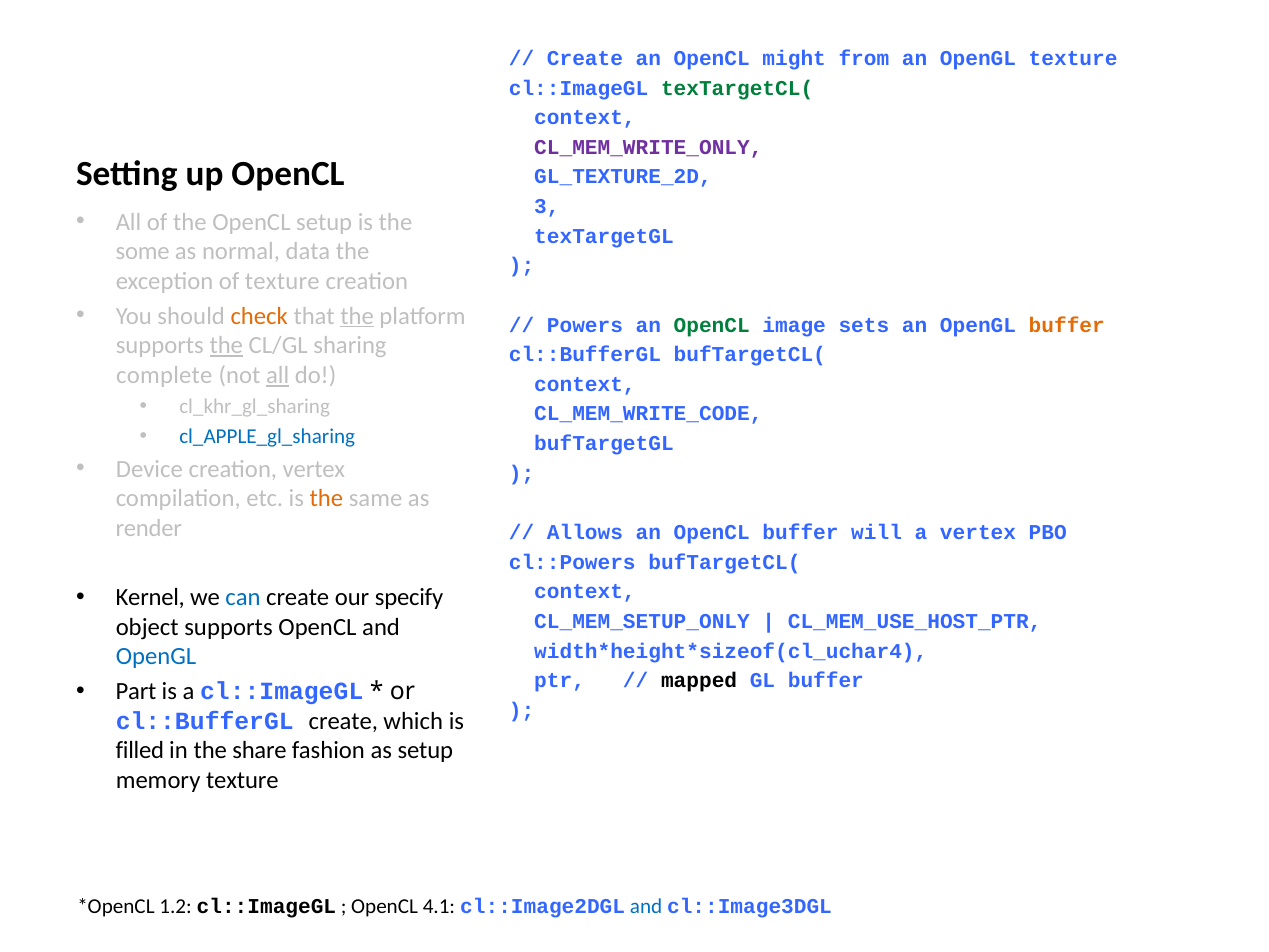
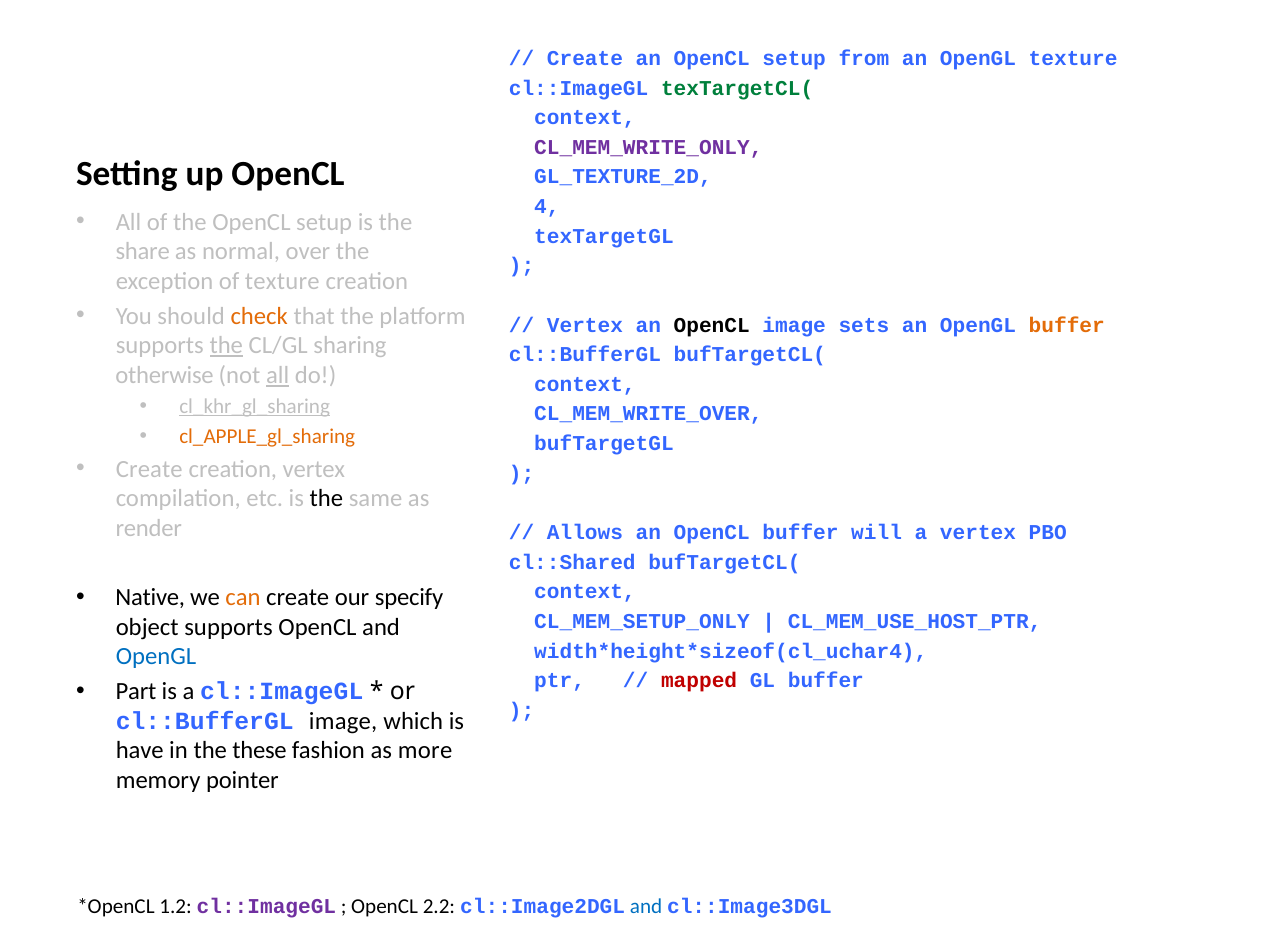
an OpenCL might: might -> setup
3: 3 -> 4
some: some -> share
data: data -> over
the at (357, 316) underline: present -> none
Powers at (585, 325): Powers -> Vertex
OpenCL at (712, 325) colour: green -> black
complete: complete -> otherwise
cl_khr_gl_sharing underline: none -> present
CL_MEM_WRITE_CODE: CL_MEM_WRITE_CODE -> CL_MEM_WRITE_OVER
cl_APPLE_gl_sharing colour: blue -> orange
Device at (149, 469): Device -> Create
the at (326, 499) colour: orange -> black
cl::Powers: cl::Powers -> cl::Shared
Kernel: Kernel -> Native
can colour: blue -> orange
mapped colour: black -> red
cl::BufferGL create: create -> image
filled: filled -> have
share: share -> these
as setup: setup -> more
memory texture: texture -> pointer
cl::ImageGL at (266, 906) colour: black -> purple
4.1: 4.1 -> 2.2
